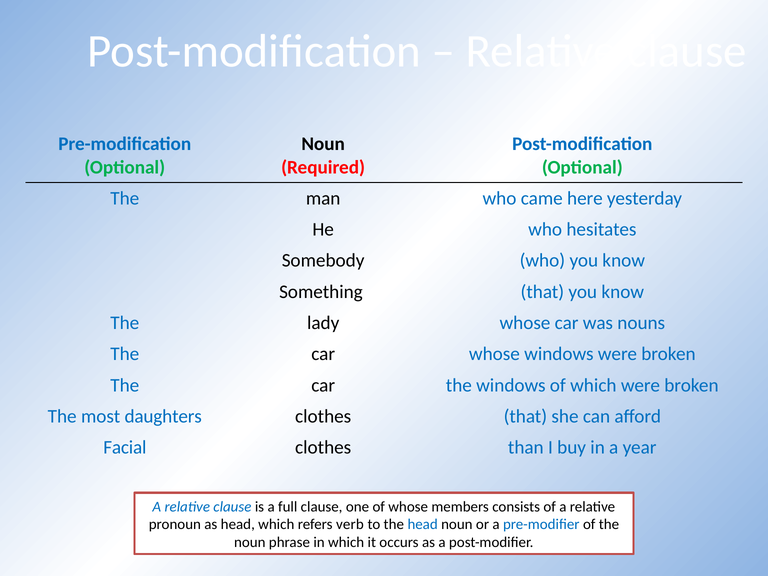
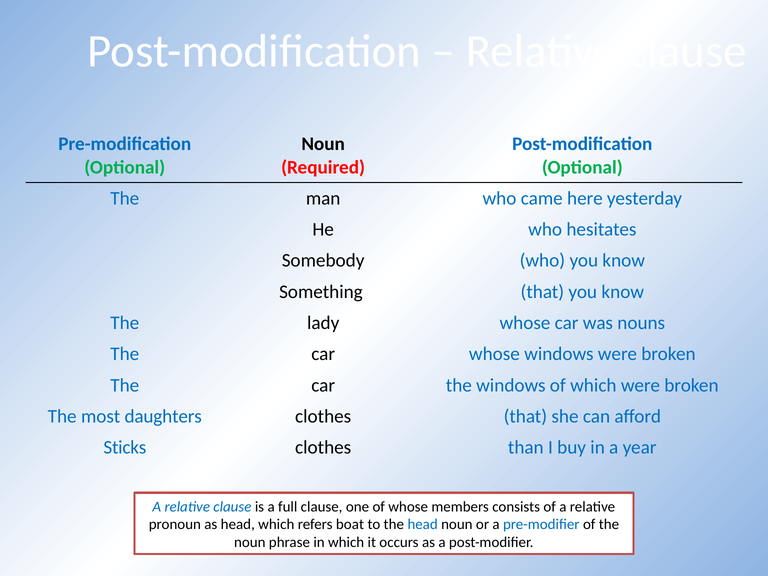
Facial: Facial -> Sticks
verb: verb -> boat
